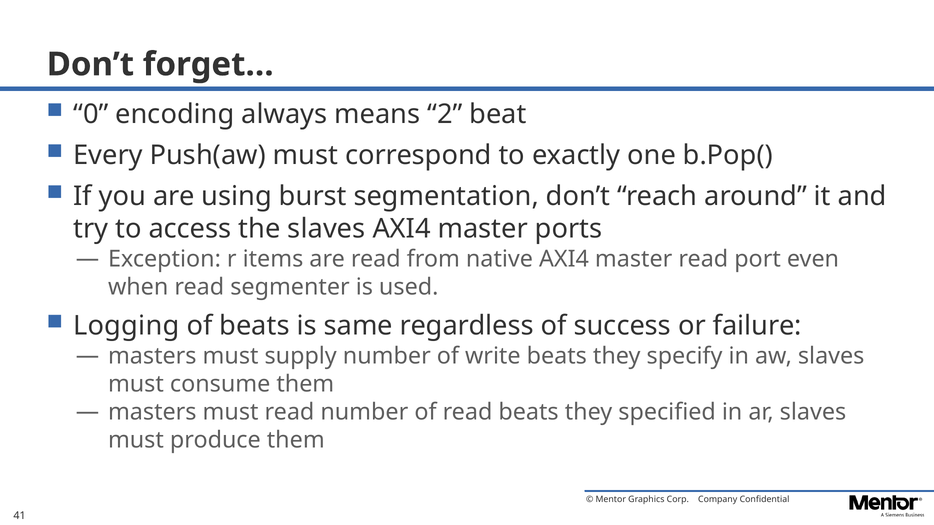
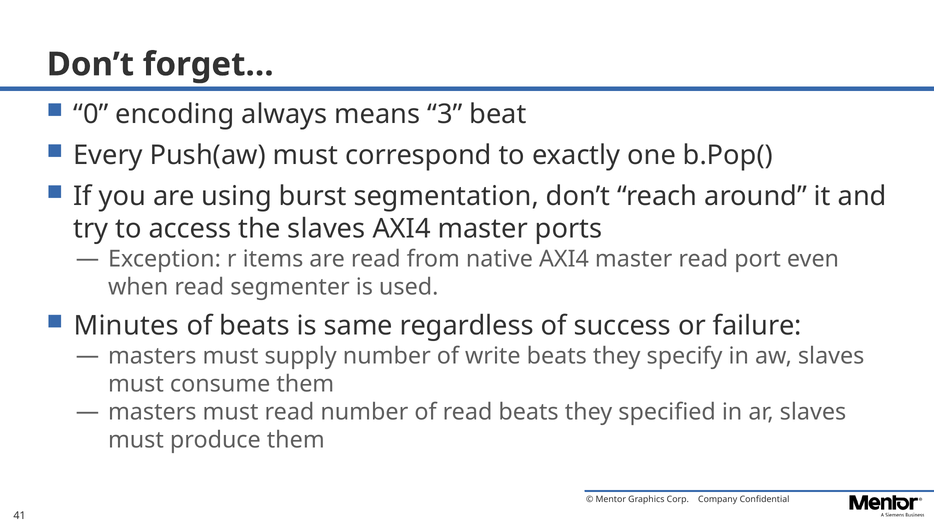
2: 2 -> 3
Logging: Logging -> Minutes
